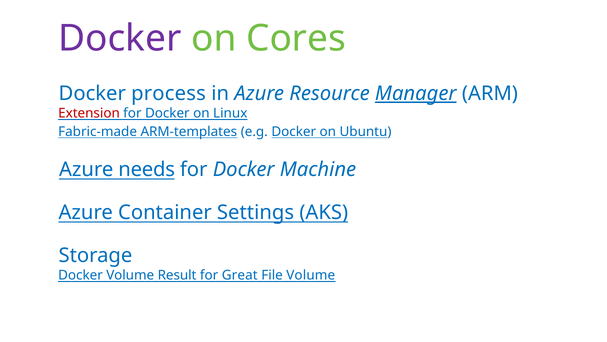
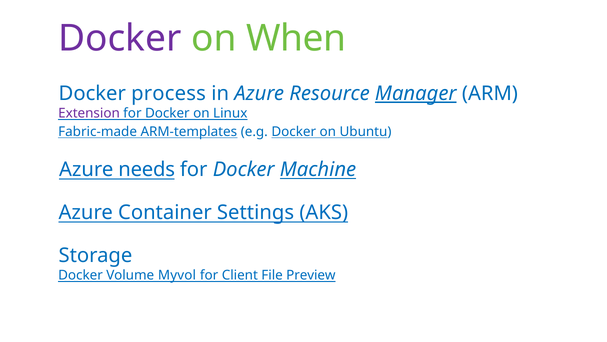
Cores: Cores -> When
Extension colour: red -> purple
Machine underline: none -> present
Result: Result -> Myvol
Great: Great -> Client
File Volume: Volume -> Preview
